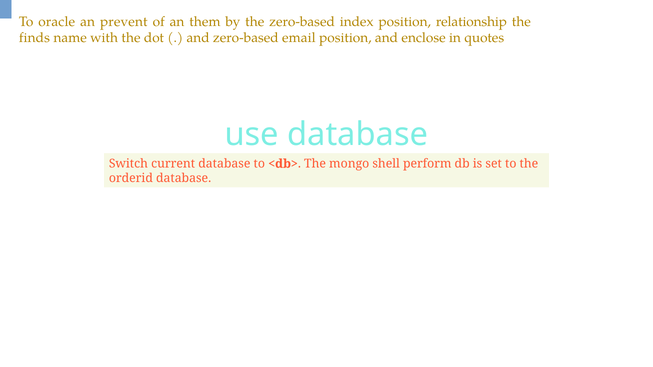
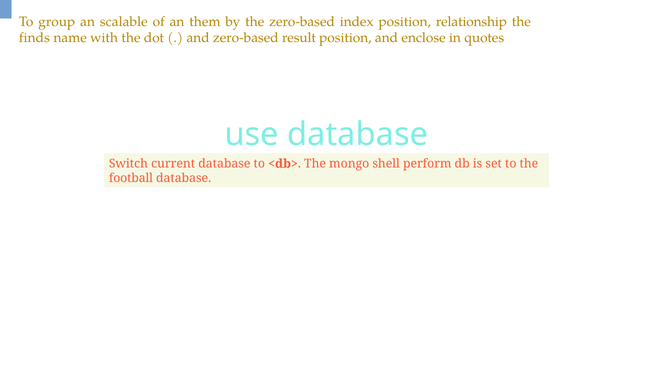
oracle: oracle -> group
prevent: prevent -> scalable
email: email -> result
orderid: orderid -> football
